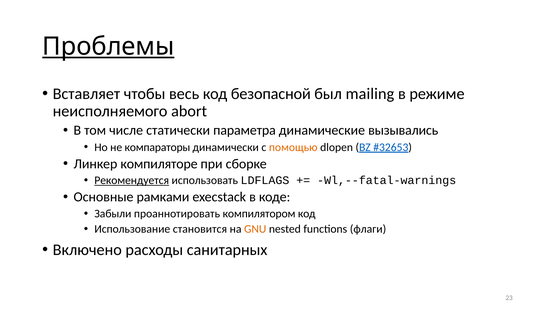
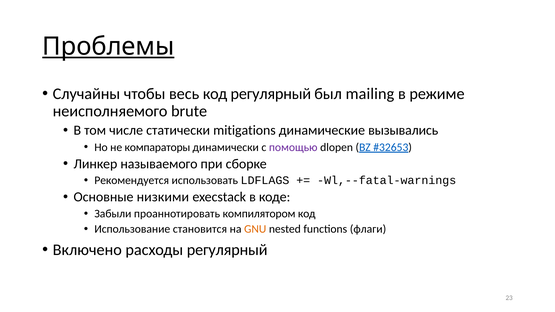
Вставляет: Вставляет -> Случайны
код безопасной: безопасной -> регулярный
abort: abort -> brute
параметра: параметра -> mitigations
помощью colour: orange -> purple
компиляторе: компиляторе -> называемого
Рекомендуется underline: present -> none
рамками: рамками -> низкими
расходы санитарных: санитарных -> регулярный
